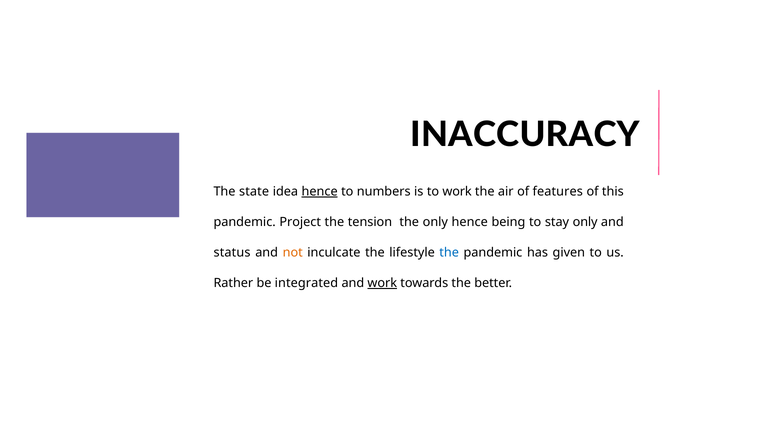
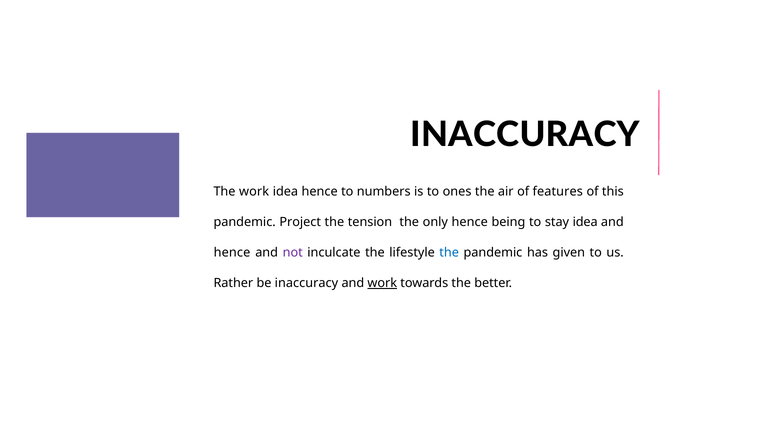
The state: state -> work
hence at (320, 191) underline: present -> none
to work: work -> ones
stay only: only -> idea
status at (232, 252): status -> hence
not colour: orange -> purple
be integrated: integrated -> inaccuracy
